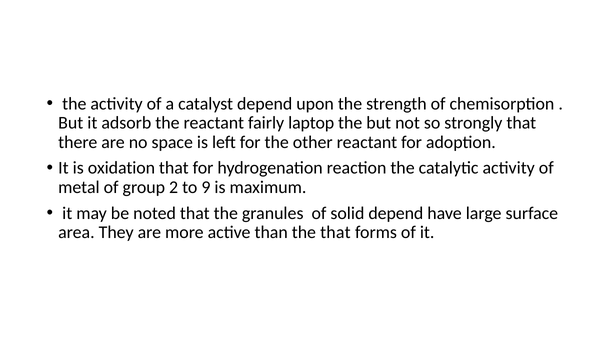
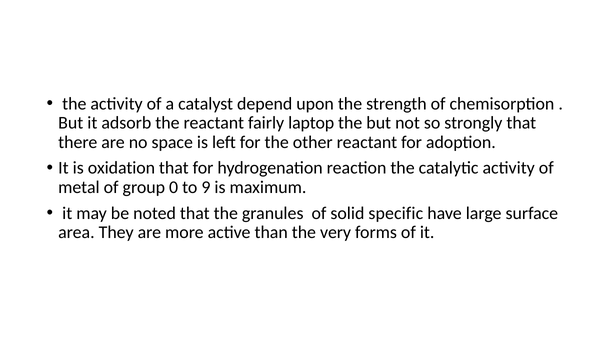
2: 2 -> 0
solid depend: depend -> specific
the that: that -> very
